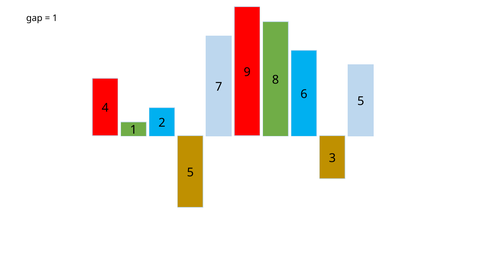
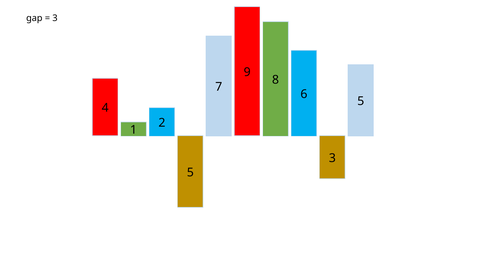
1 at (55, 18): 1 -> 3
